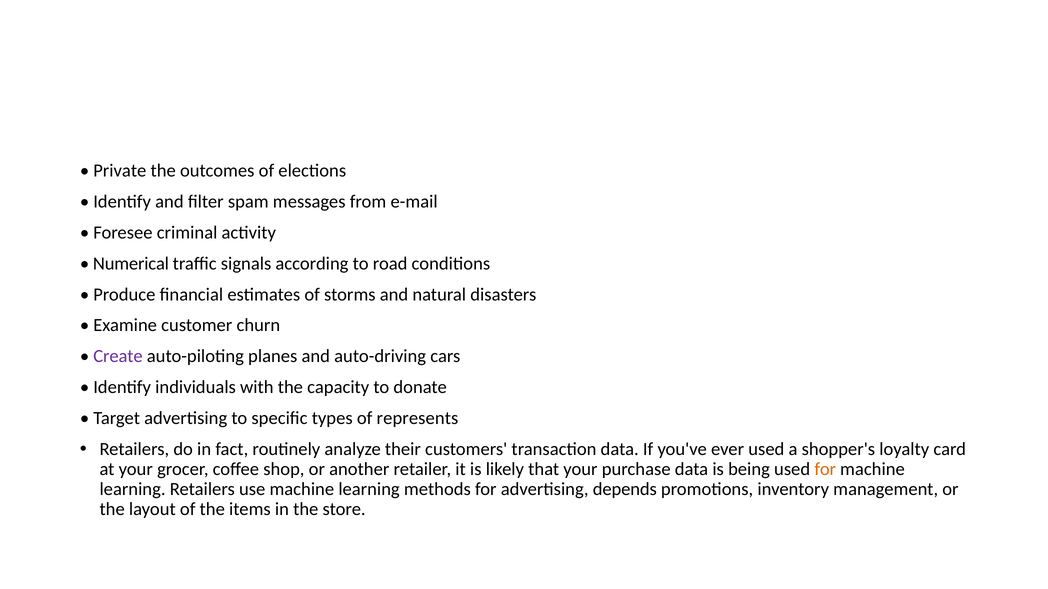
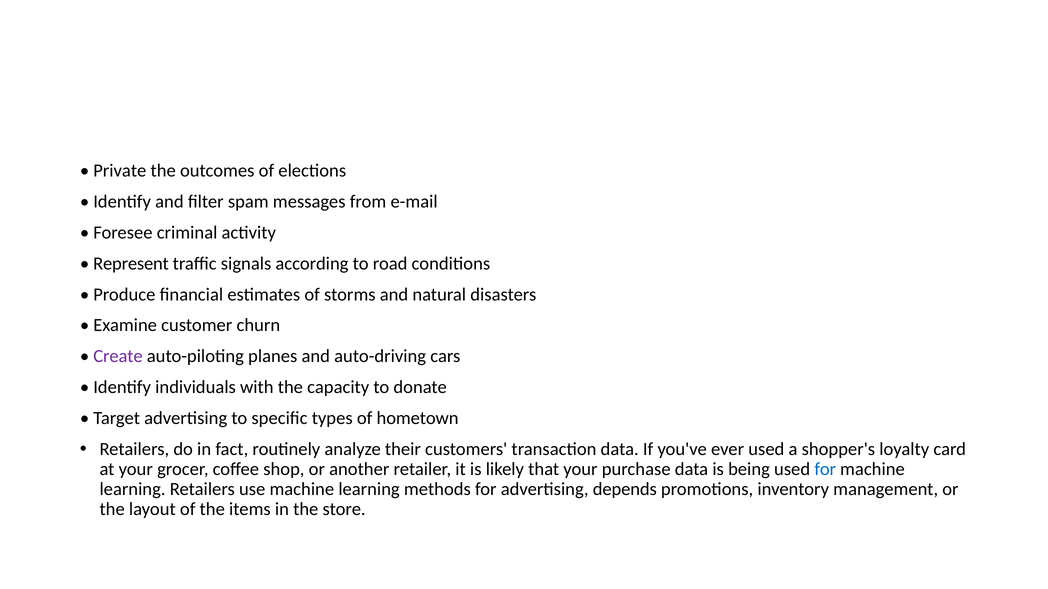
Numerical: Numerical -> Represent
represents: represents -> hometown
for at (825, 470) colour: orange -> blue
